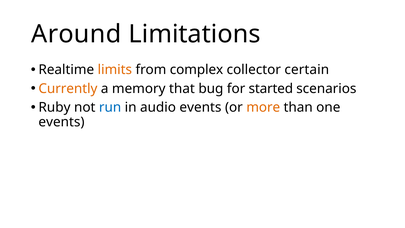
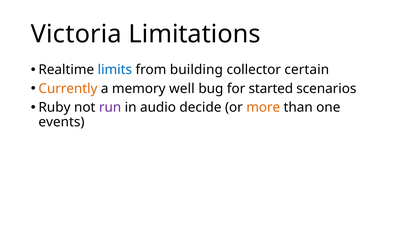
Around: Around -> Victoria
limits colour: orange -> blue
complex: complex -> building
that: that -> well
run colour: blue -> purple
audio events: events -> decide
